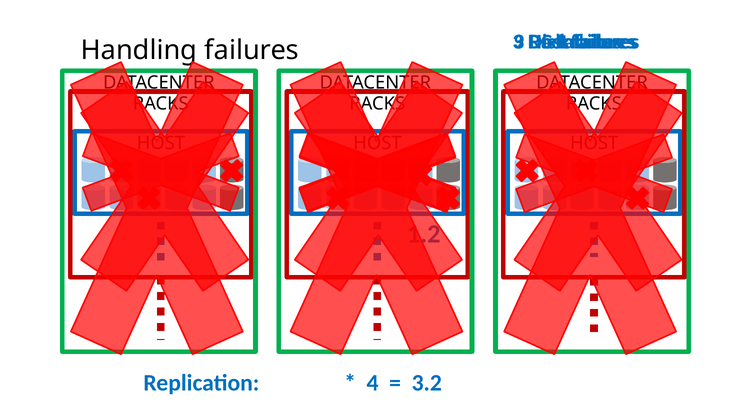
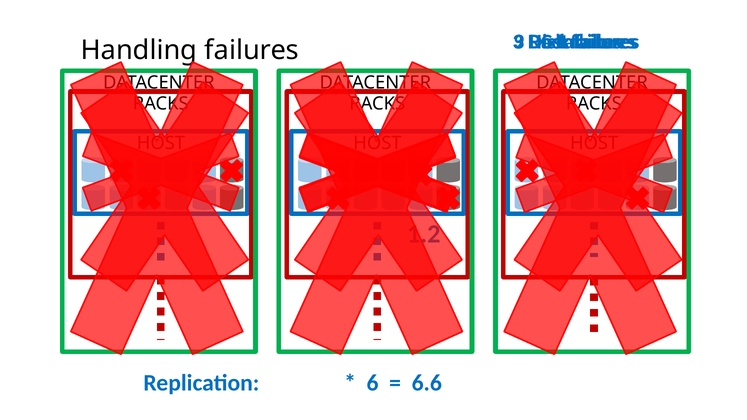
4: 4 -> 6
3.2: 3.2 -> 6.6
